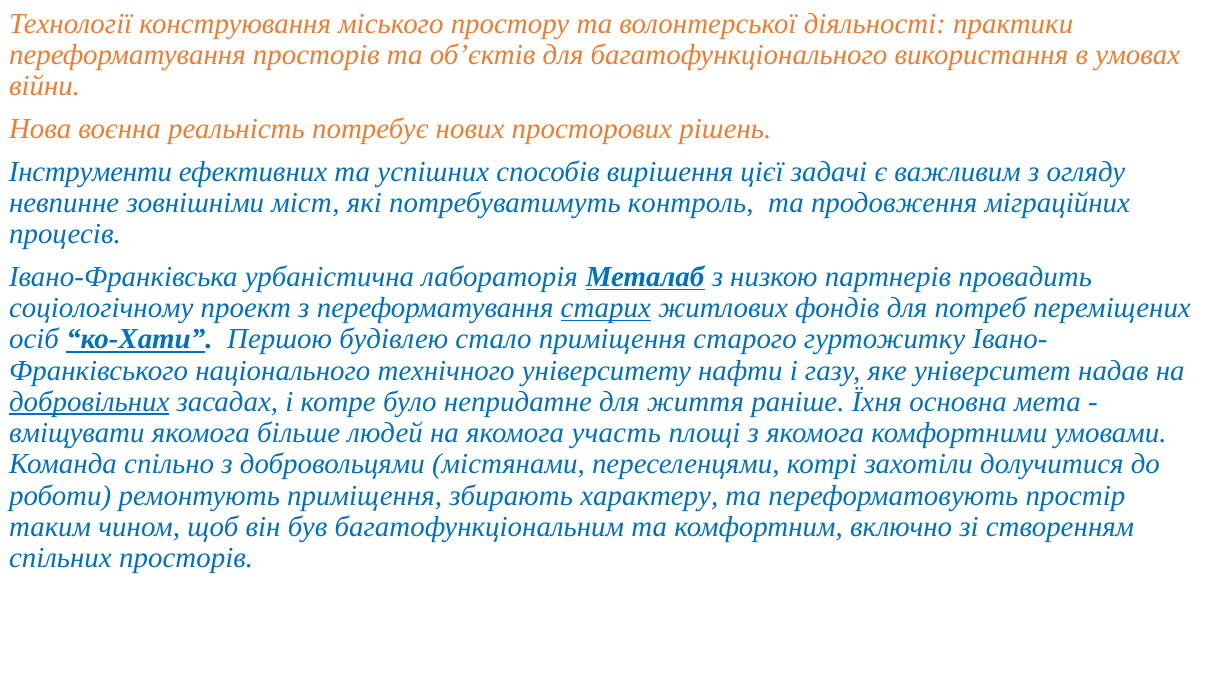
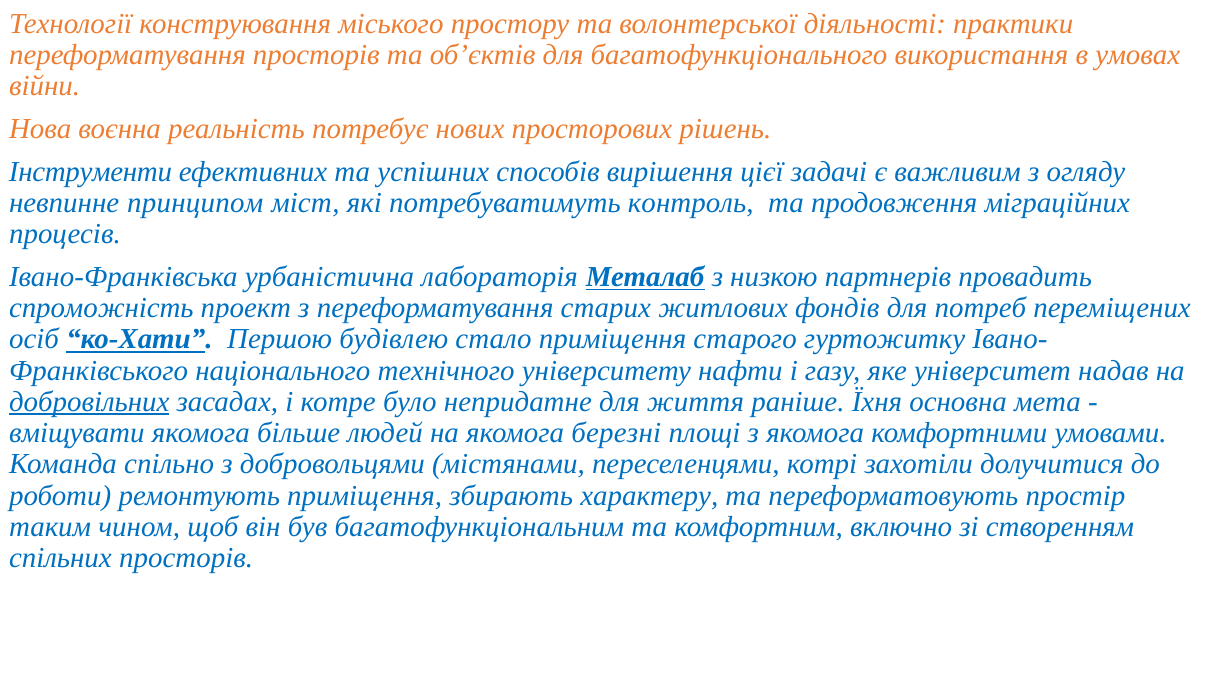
зовнішніми: зовнішніми -> принципом
соціологічному: соціологічному -> спроможність
старих underline: present -> none
участь: участь -> березні
